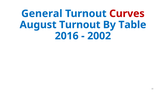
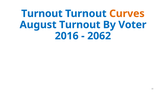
General at (42, 14): General -> Turnout
Curves colour: red -> orange
Table: Table -> Voter
2002: 2002 -> 2062
